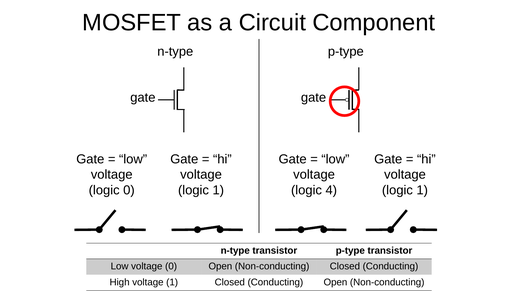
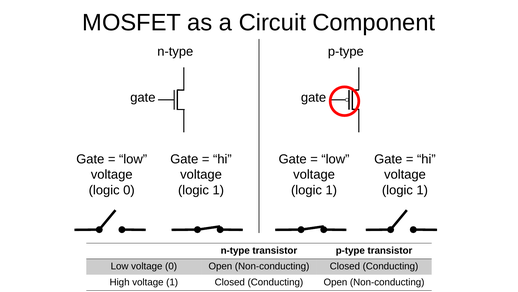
4 at (331, 190): 4 -> 1
